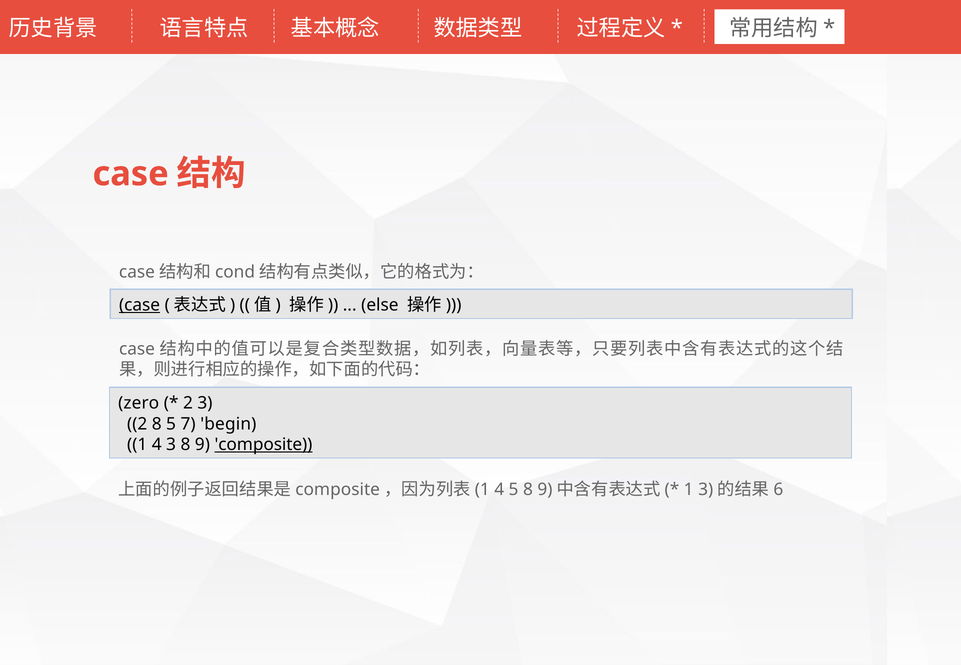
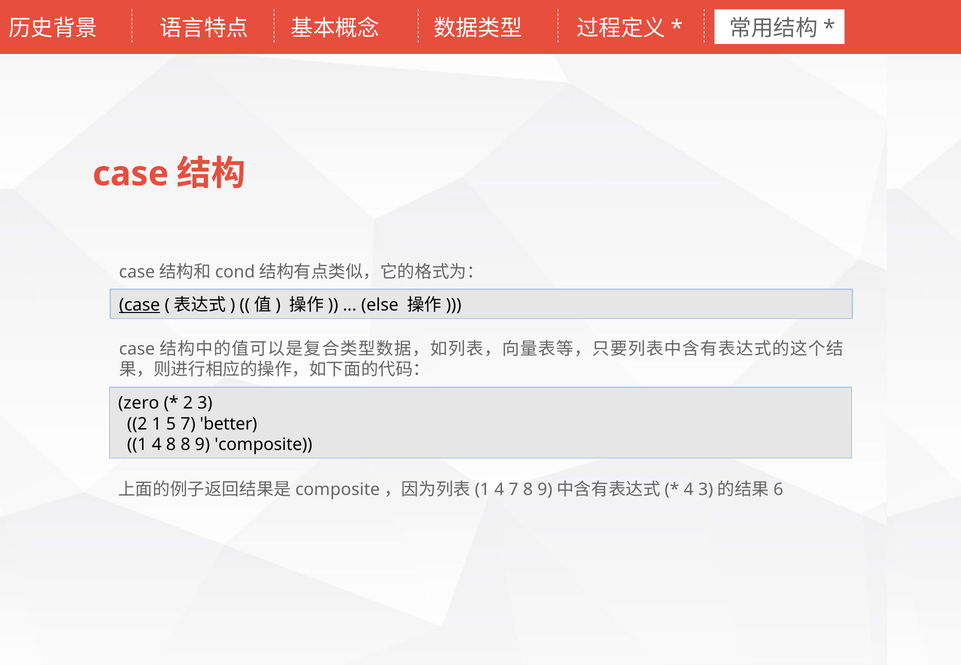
2 8: 8 -> 1
begin: begin -> better
4 3: 3 -> 8
composite underline: present -> none
4 5: 5 -> 7
1 at (689, 490): 1 -> 4
